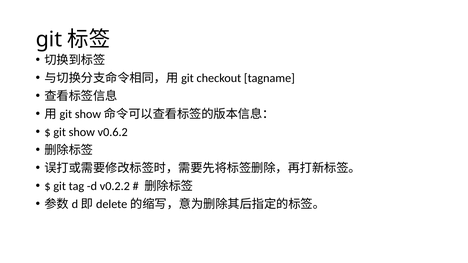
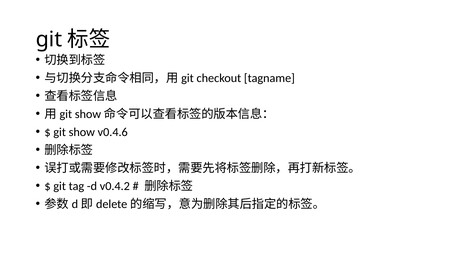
v0.6.2: v0.6.2 -> v0.4.6
v0.2.2: v0.2.2 -> v0.4.2
